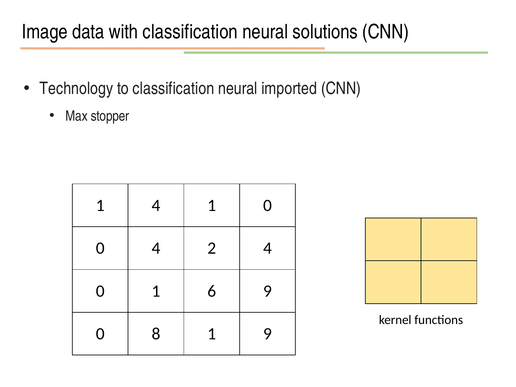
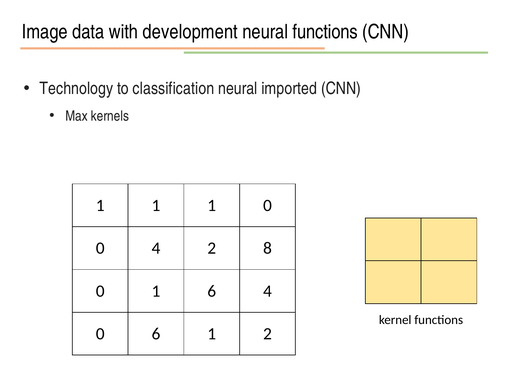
with classification: classification -> development
neural solutions: solutions -> functions
stopper: stopper -> kernels
4 at (156, 205): 4 -> 1
2 4: 4 -> 8
6 9: 9 -> 4
0 8: 8 -> 6
1 9: 9 -> 2
